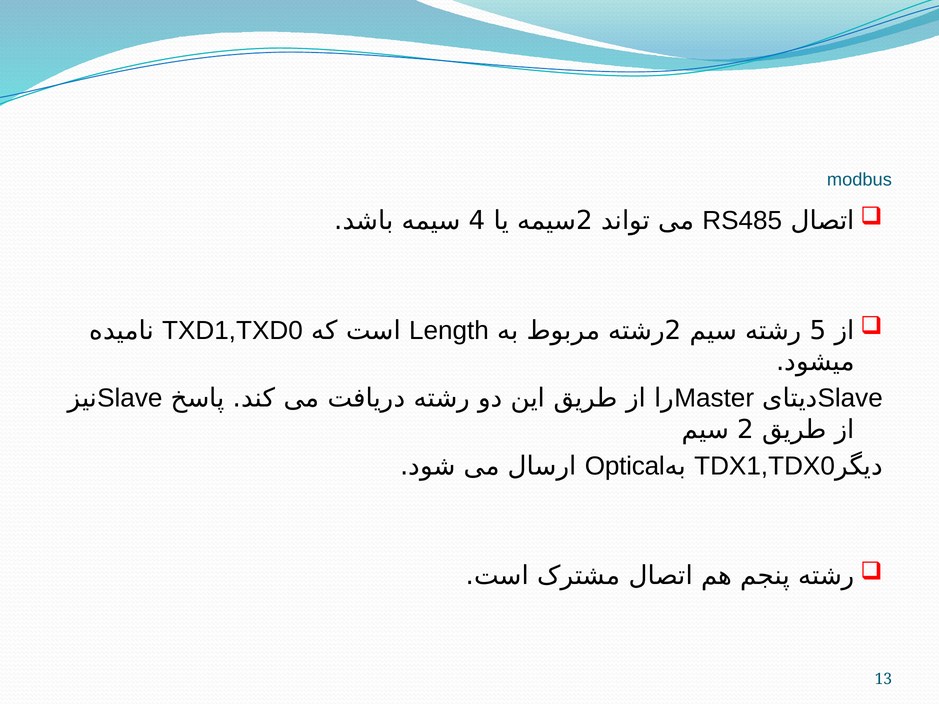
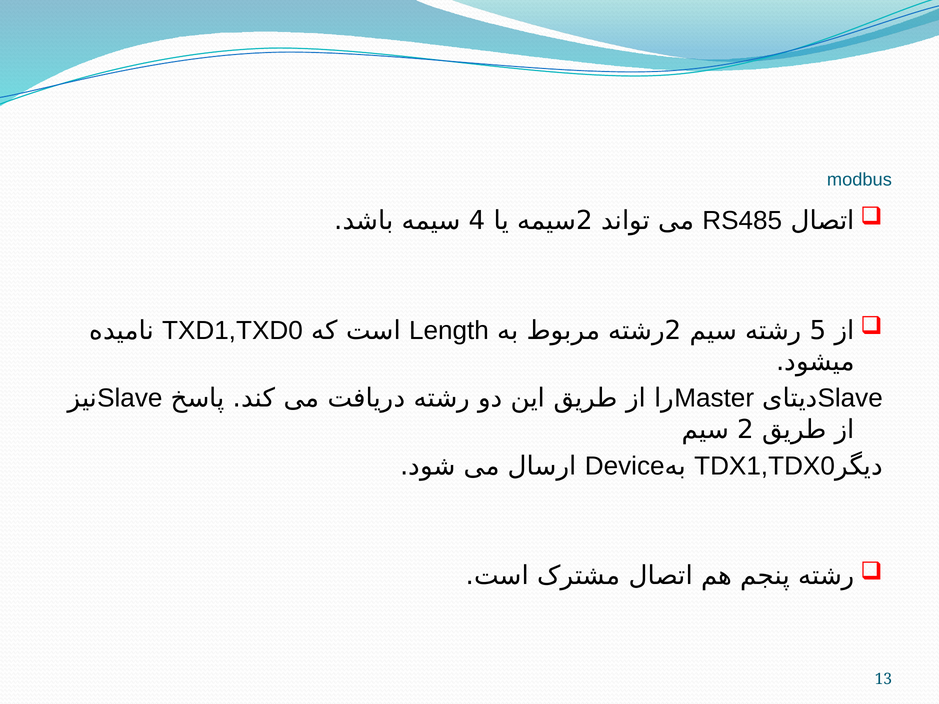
Optical: Optical -> Device
